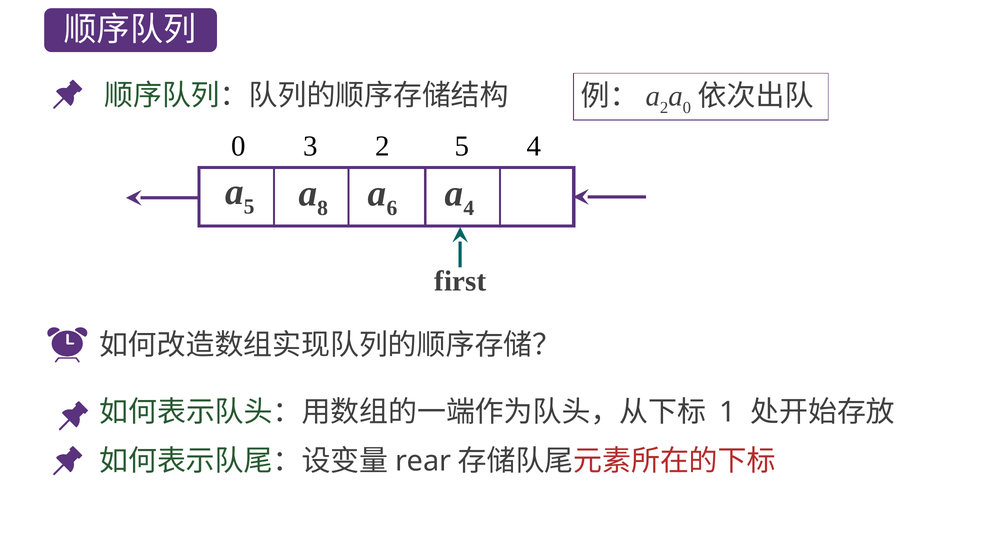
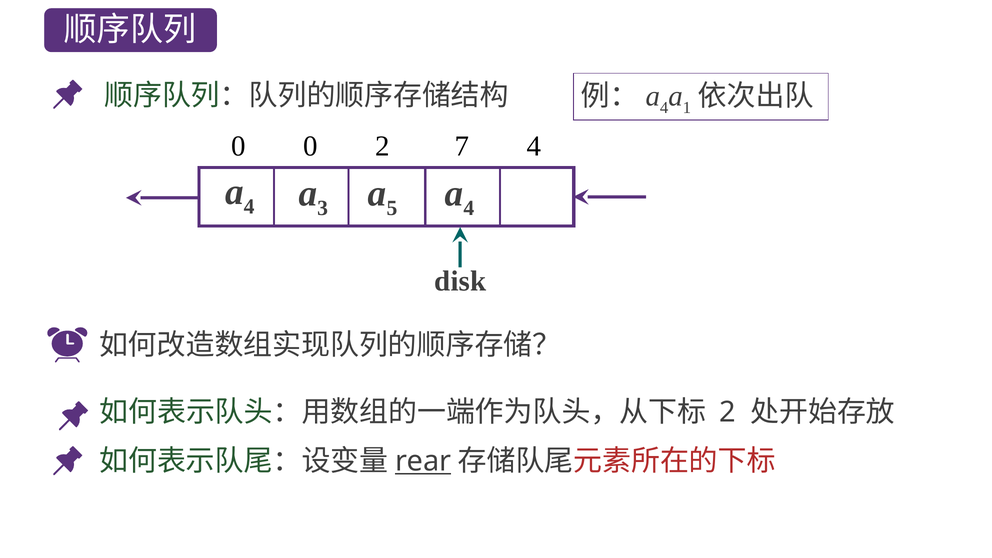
2 at (664, 108): 2 -> 4
0 at (687, 108): 0 -> 1
0 3: 3 -> 0
2 5: 5 -> 7
5 at (249, 206): 5 -> 4
8: 8 -> 3
6: 6 -> 5
first: first -> disk
1 at (728, 412): 1 -> 2
rear underline: none -> present
